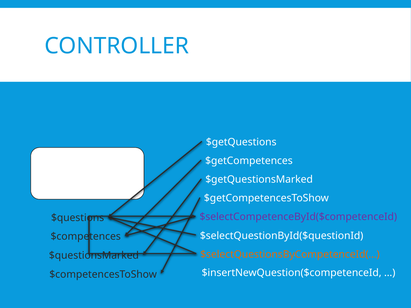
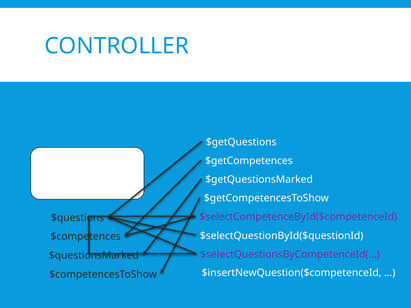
$selectQuestionsByCompetenceId(… colour: orange -> purple
